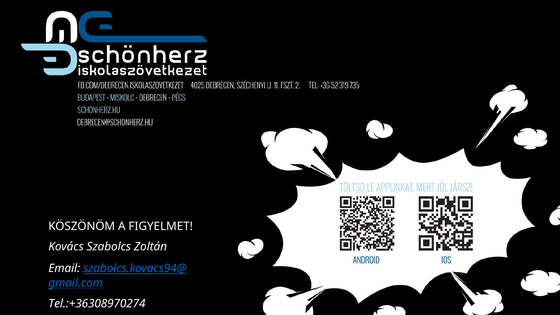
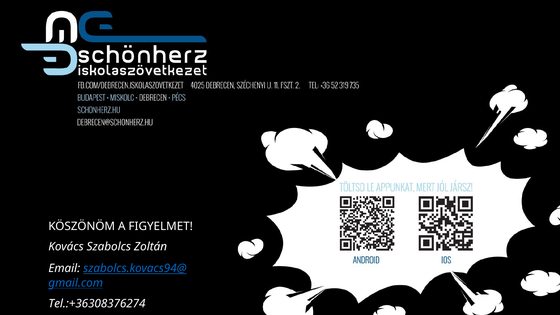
Tel.:+36308970274: Tel.:+36308970274 -> Tel.:+36308376274
